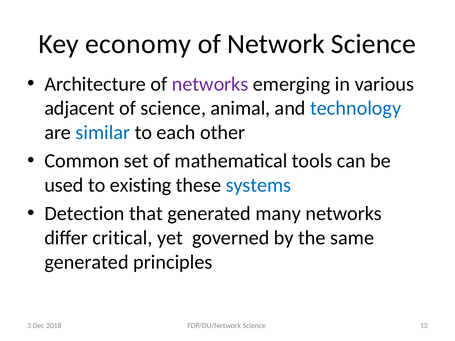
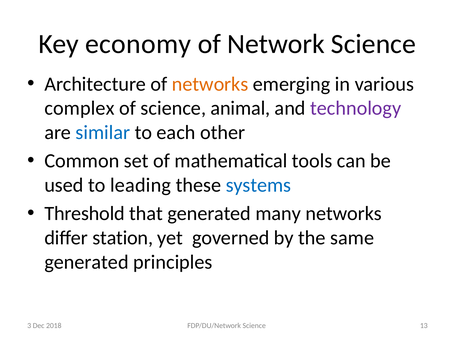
networks at (210, 84) colour: purple -> orange
adjacent: adjacent -> complex
technology colour: blue -> purple
existing: existing -> leading
Detection: Detection -> Threshold
critical: critical -> station
